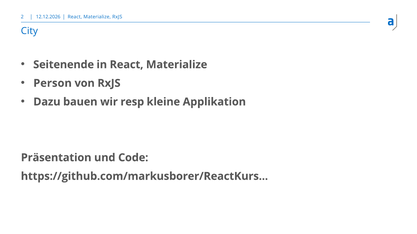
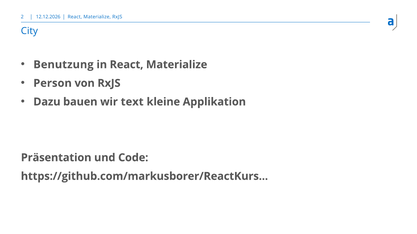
Seitenende: Seitenende -> Benutzung
resp: resp -> text
